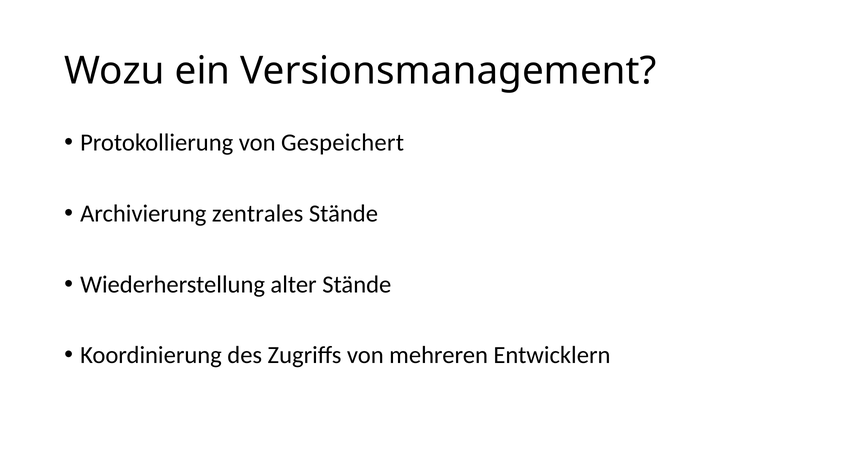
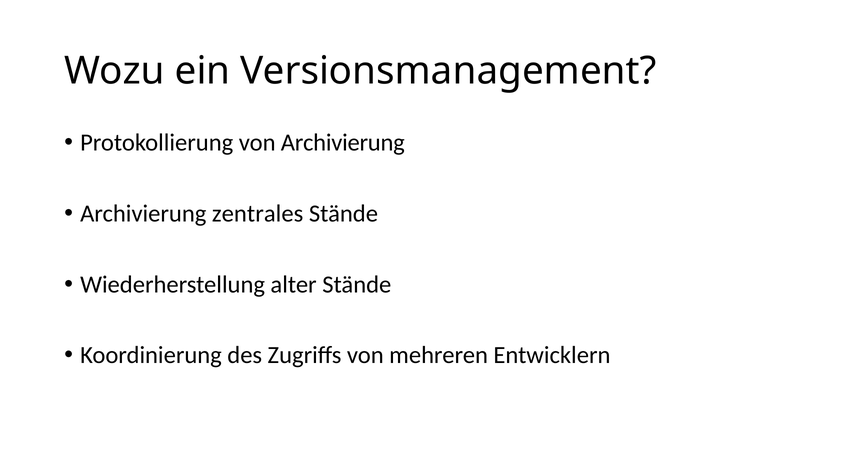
von Gespeichert: Gespeichert -> Archivierung
